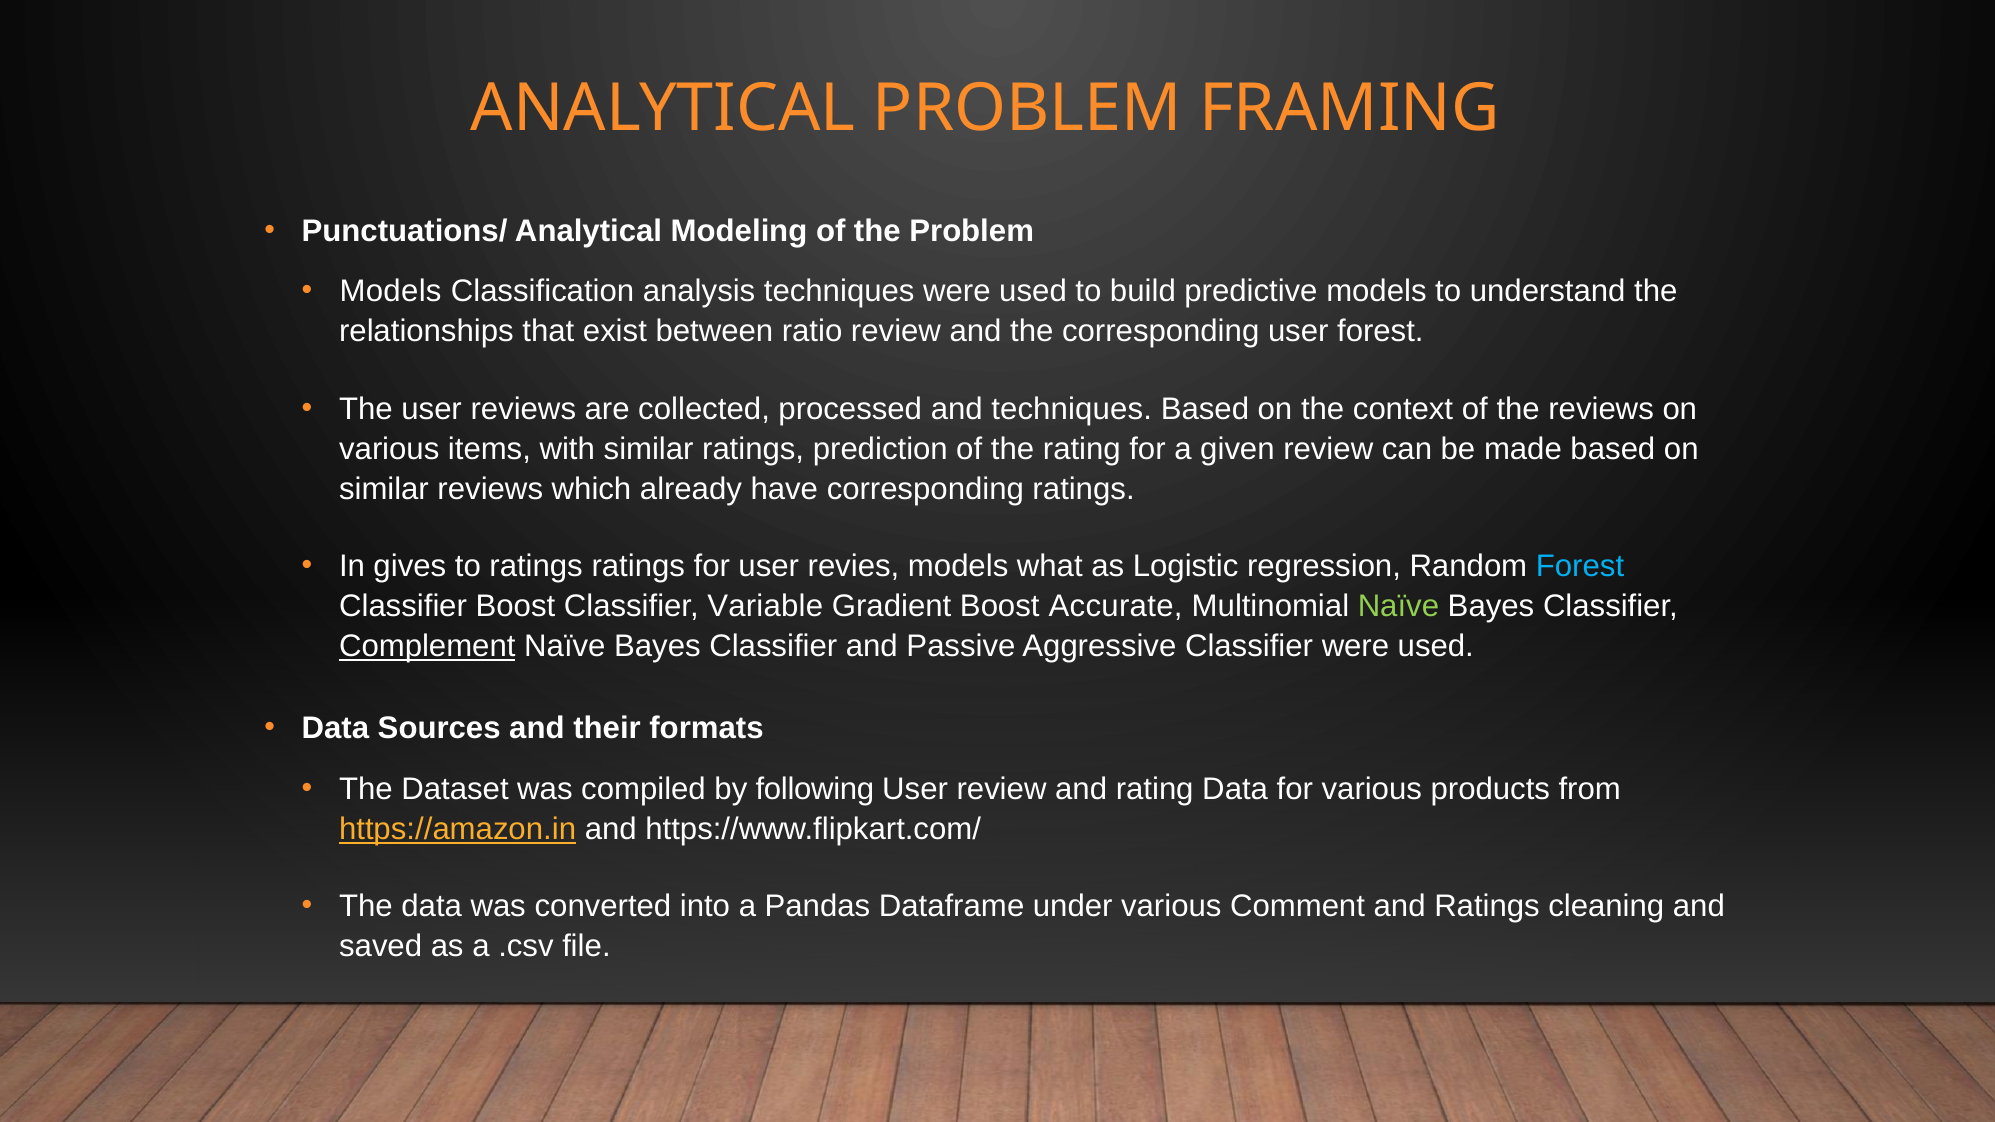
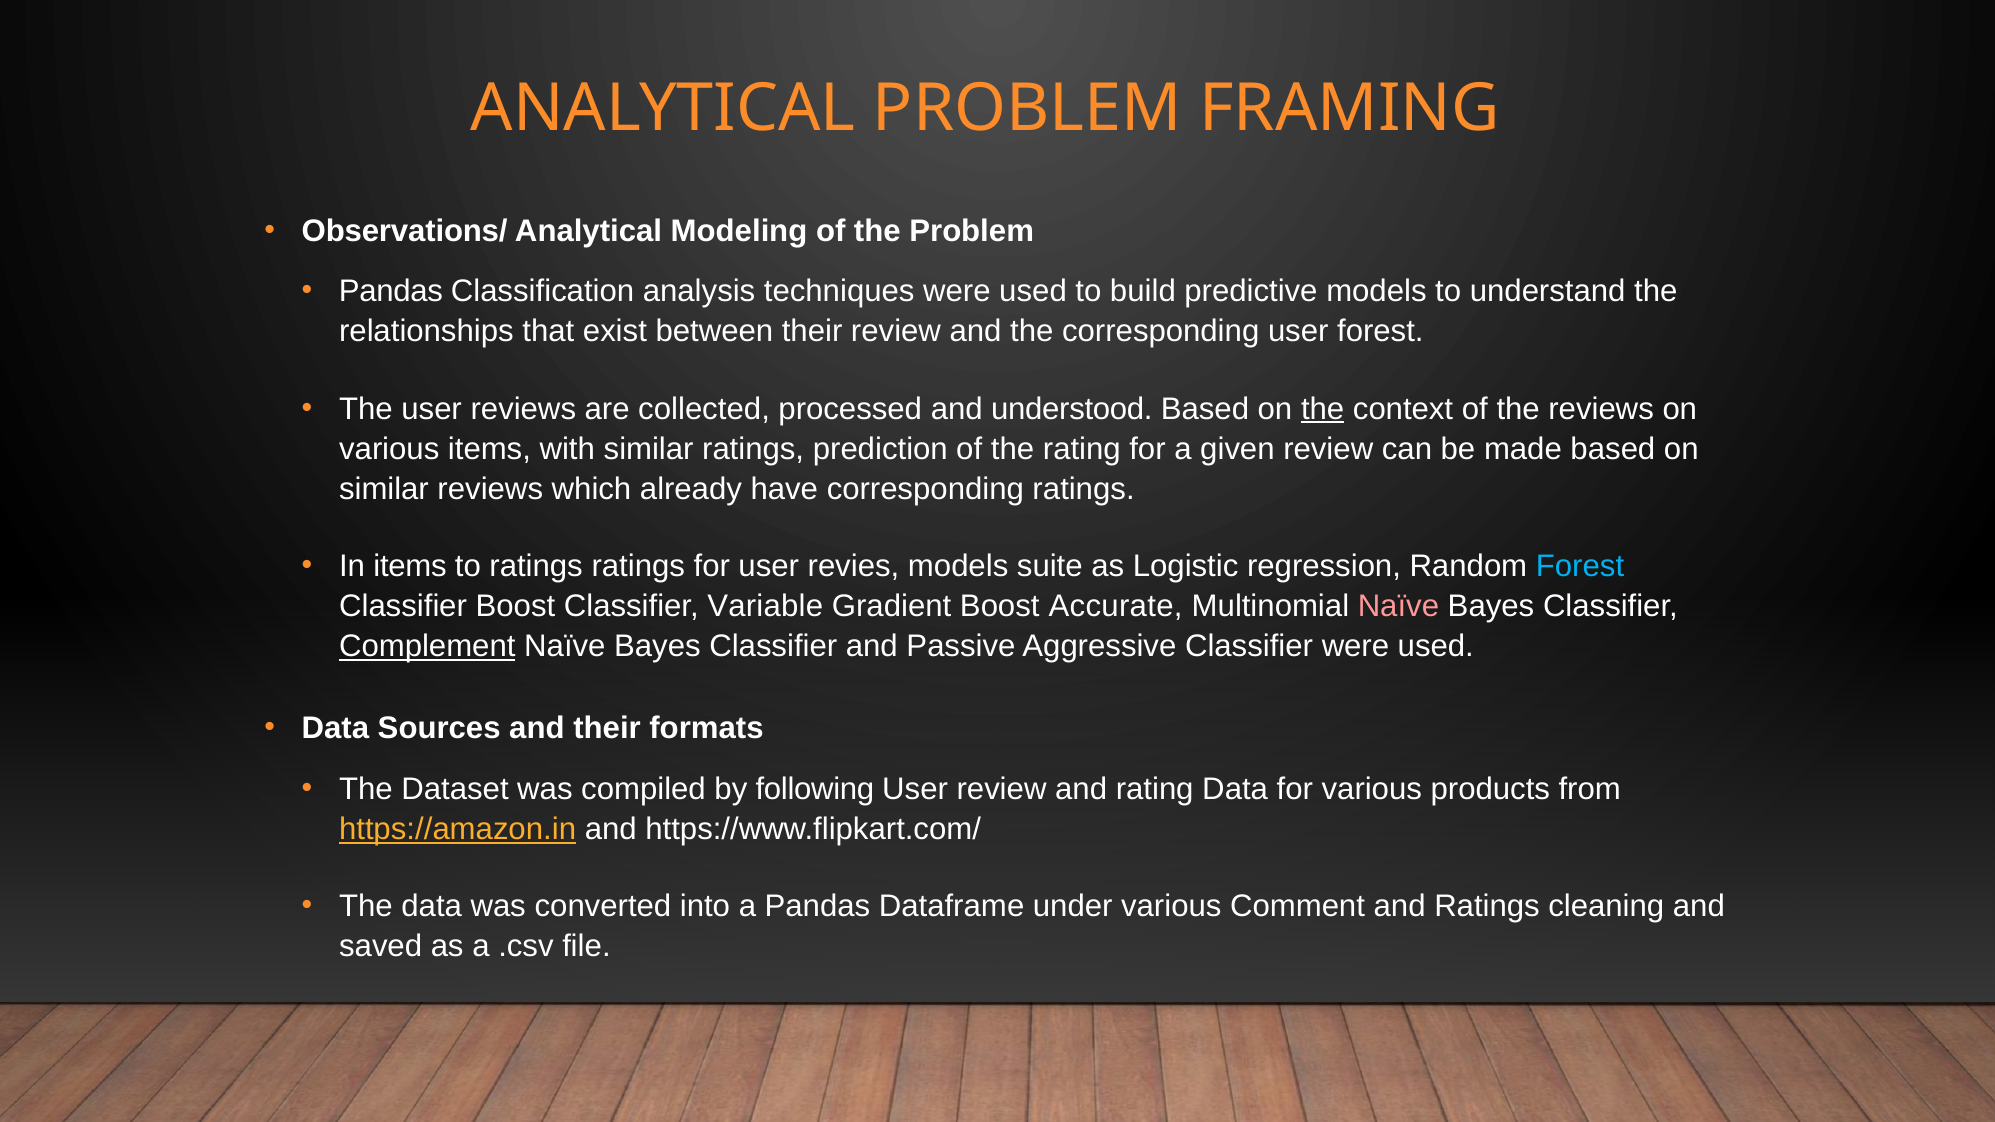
Punctuations/: Punctuations/ -> Observations/
Models at (391, 292): Models -> Pandas
between ratio: ratio -> their
and techniques: techniques -> understood
the at (1323, 409) underline: none -> present
In gives: gives -> items
what: what -> suite
Naïve at (1398, 606) colour: light green -> pink
